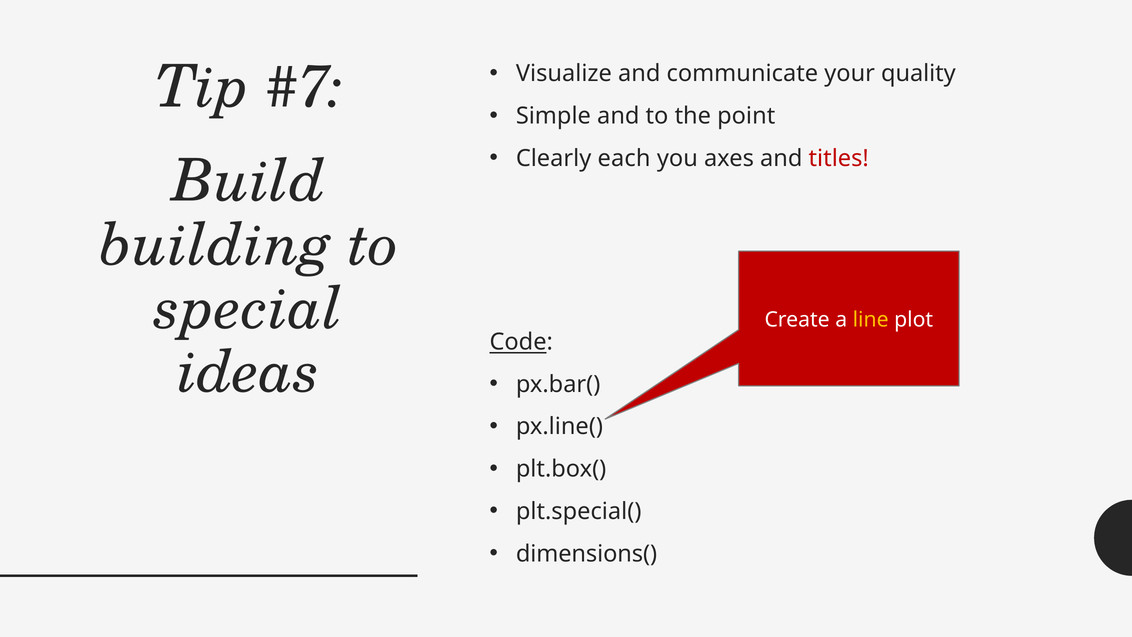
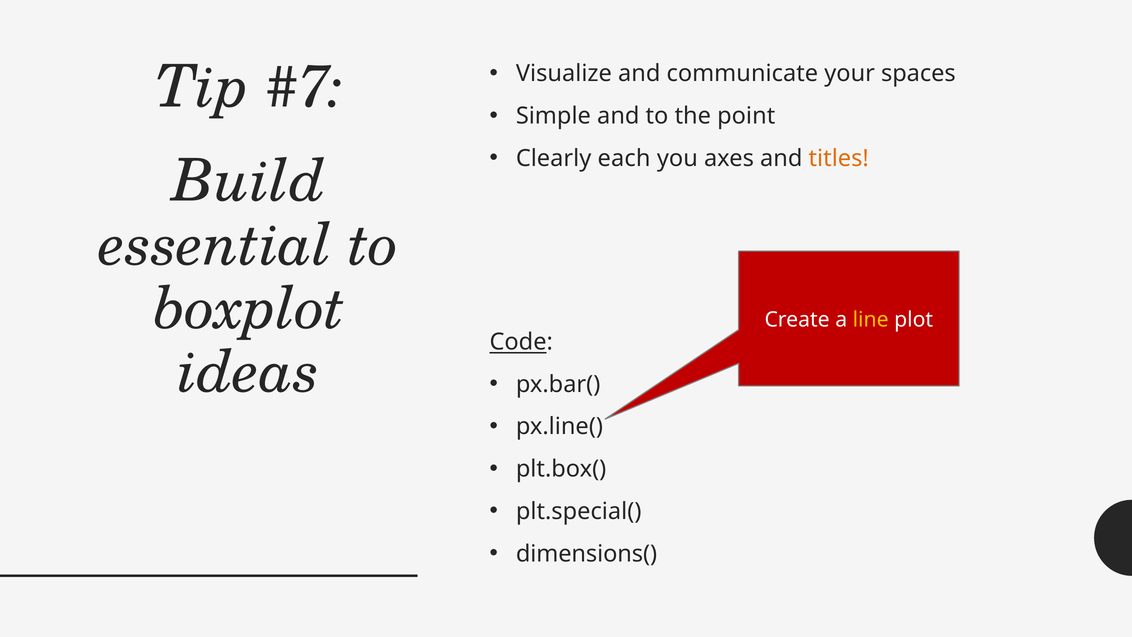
quality: quality -> spaces
titles colour: red -> orange
building: building -> essential
special: special -> boxplot
